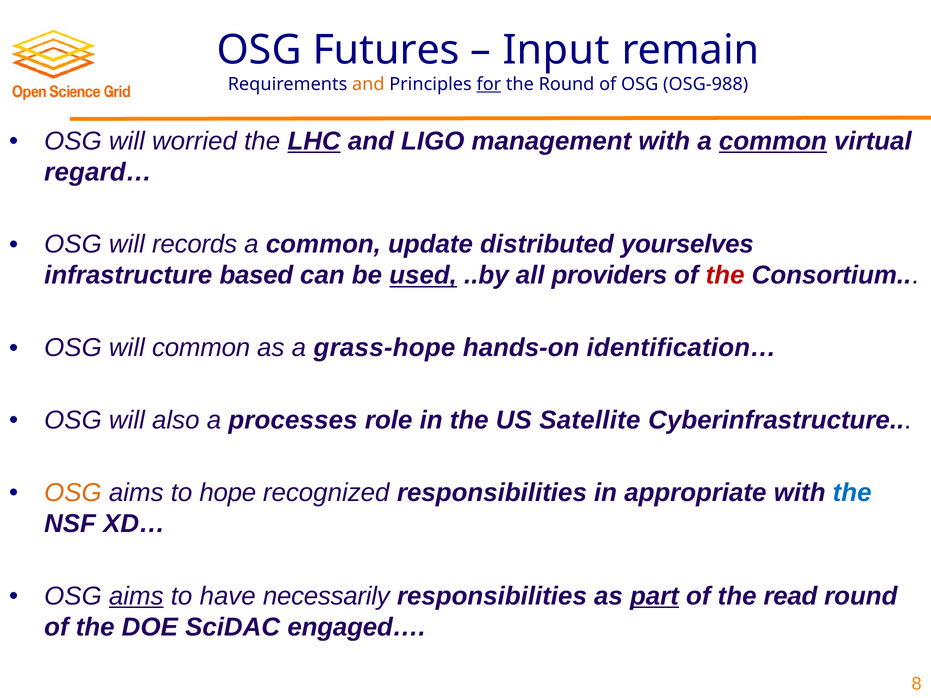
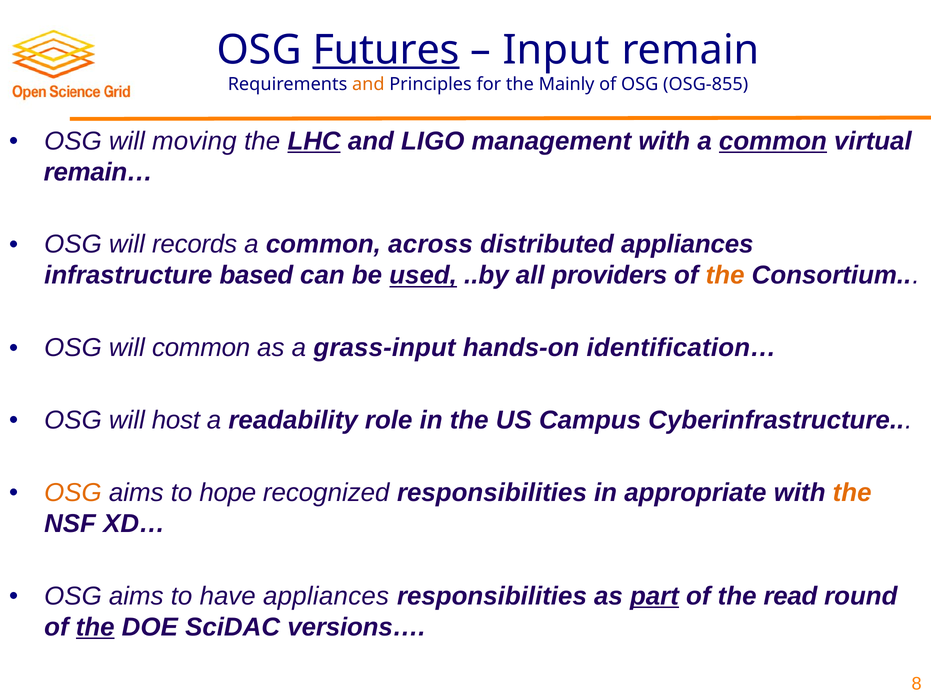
Futures underline: none -> present
for underline: present -> none
the Round: Round -> Mainly
OSG-988: OSG-988 -> OSG-855
worried: worried -> moving
regard…: regard… -> remain…
update: update -> across
distributed yourselves: yourselves -> appliances
the at (725, 276) colour: red -> orange
grass-hope: grass-hope -> grass-input
also: also -> host
processes: processes -> readability
Satellite: Satellite -> Campus
the at (852, 493) colour: blue -> orange
aims at (136, 596) underline: present -> none
have necessarily: necessarily -> appliances
the at (95, 627) underline: none -> present
engaged…: engaged… -> versions…
